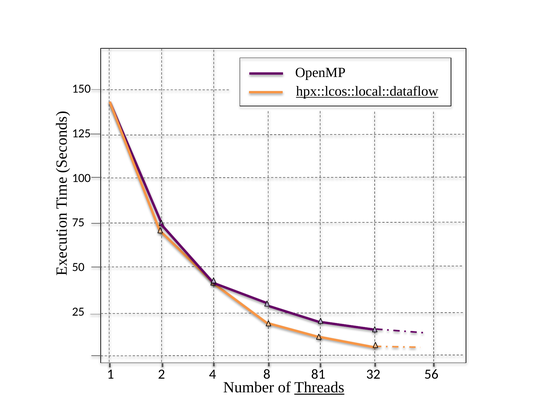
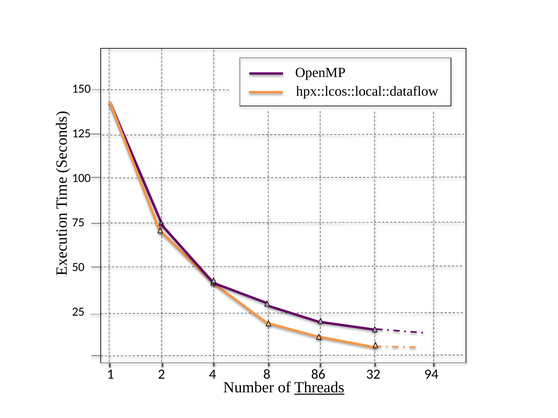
hpx::lcos::local::dataflow underline: present -> none
81: 81 -> 86
56: 56 -> 94
